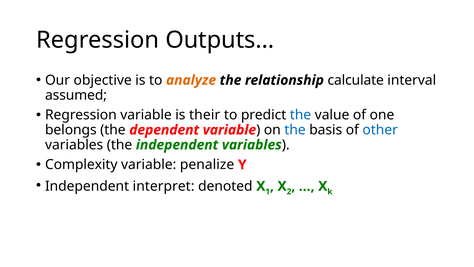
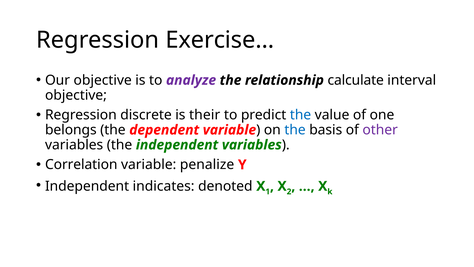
Outputs…: Outputs… -> Exercise…
analyze colour: orange -> purple
assumed at (76, 95): assumed -> objective
Regression variable: variable -> discrete
other colour: blue -> purple
Complexity: Complexity -> Correlation
interpret: interpret -> indicates
